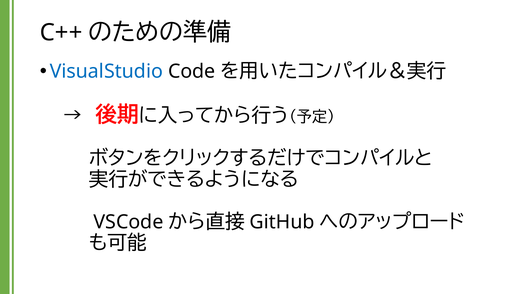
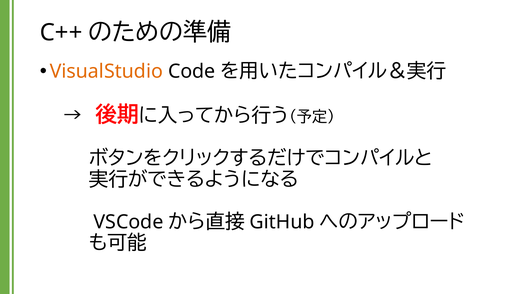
VisualStudio colour: blue -> orange
